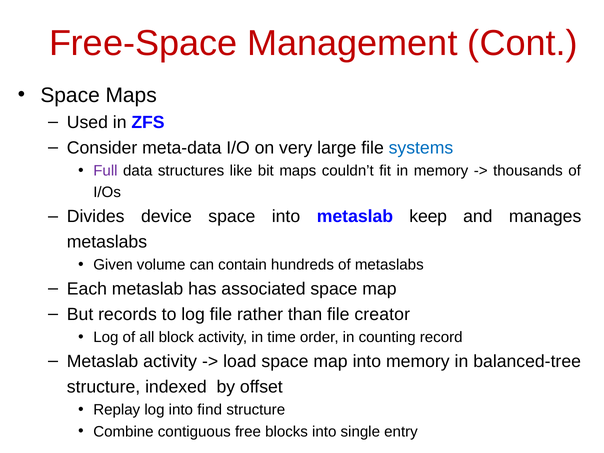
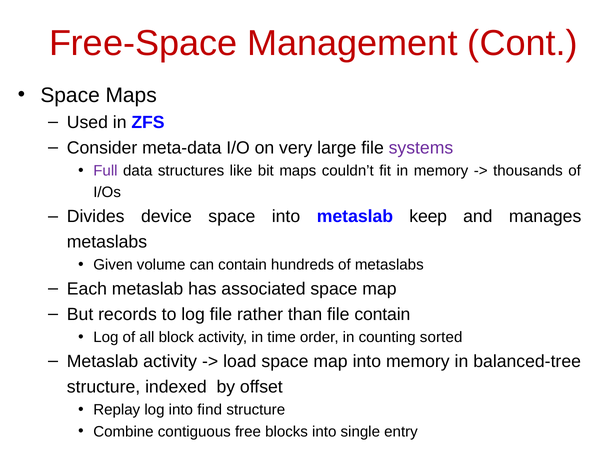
systems colour: blue -> purple
file creator: creator -> contain
record: record -> sorted
